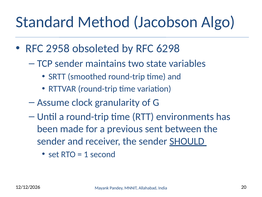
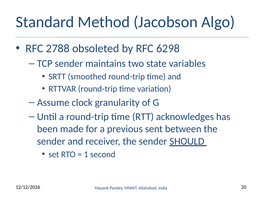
2958: 2958 -> 2788
environments: environments -> acknowledges
